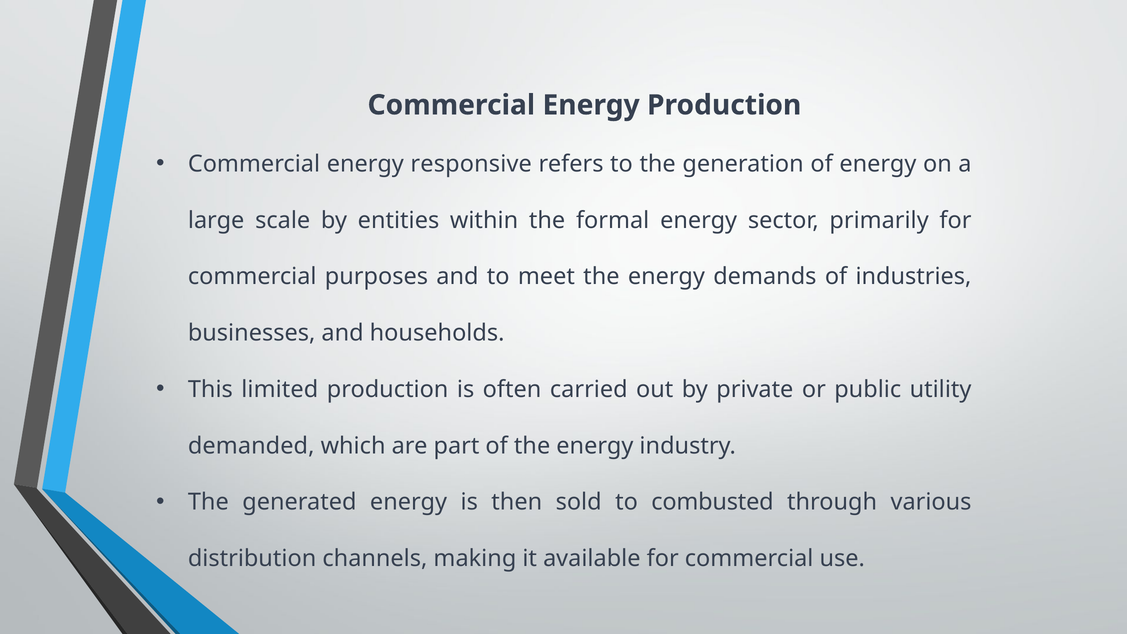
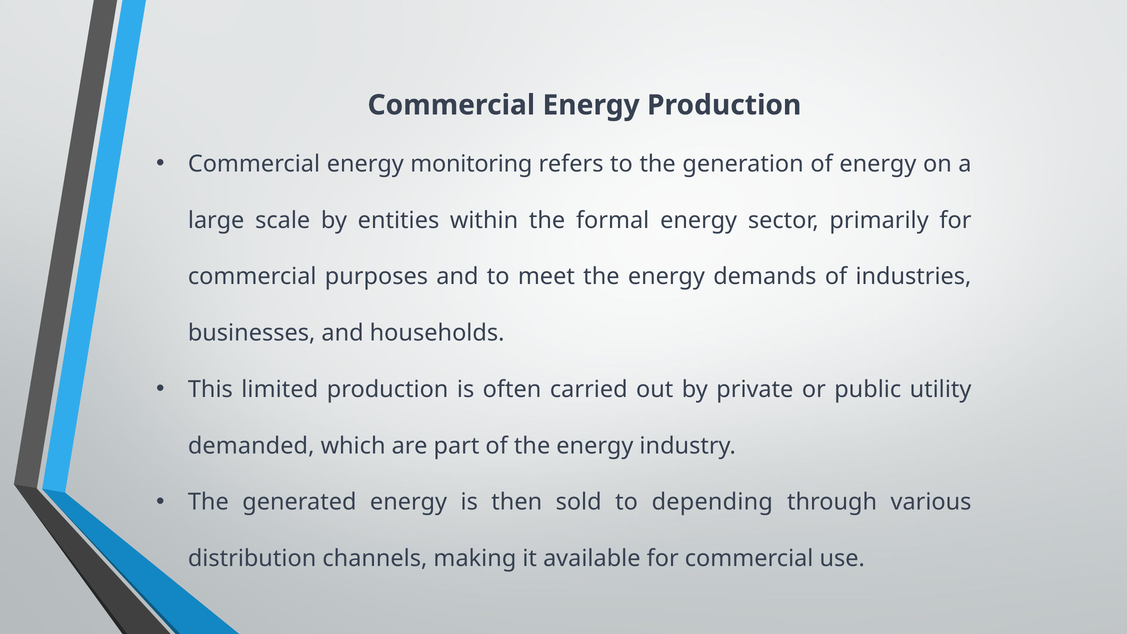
responsive: responsive -> monitoring
combusted: combusted -> depending
